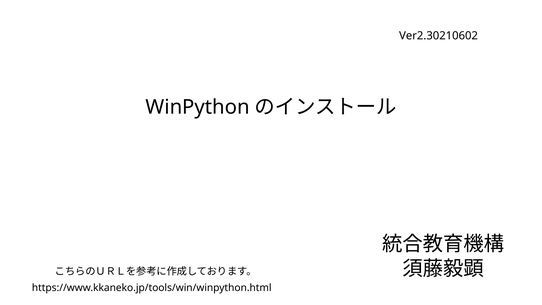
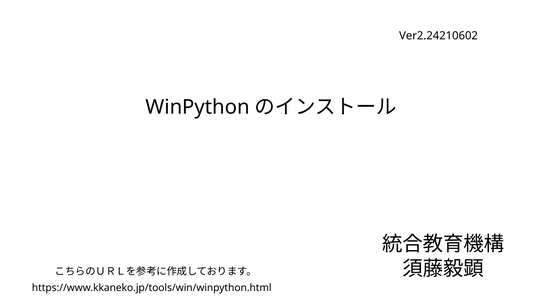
Ver2.30210602: Ver2.30210602 -> Ver2.24210602
